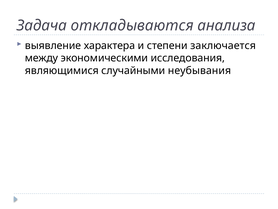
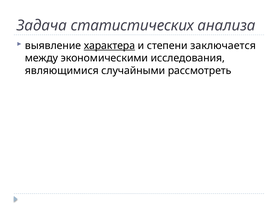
откладываются: откладываются -> статистических
характера underline: none -> present
неубывания: неубывания -> рассмотреть
